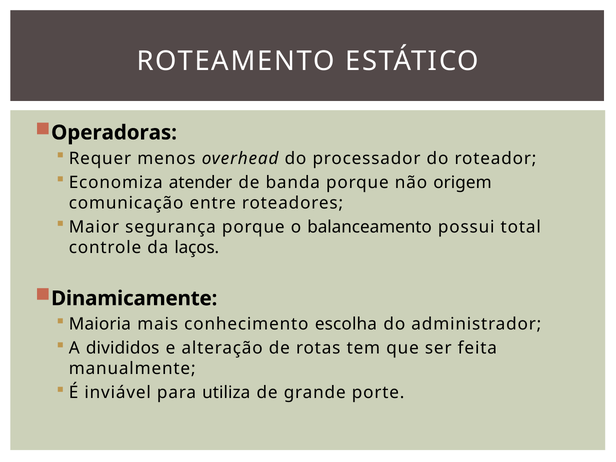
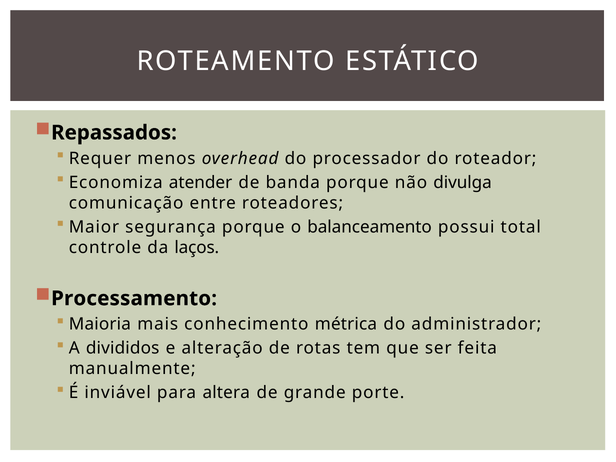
Operadoras: Operadoras -> Repassados
origem: origem -> divulga
Dinamicamente: Dinamicamente -> Processamento
escolha: escolha -> métrica
utiliza: utiliza -> altera
